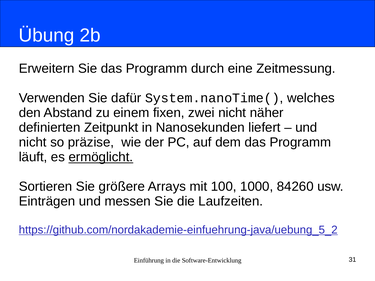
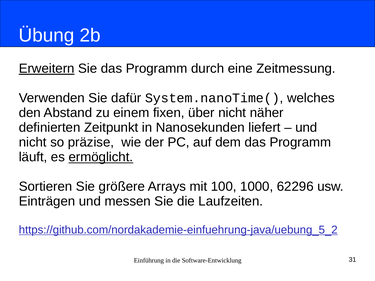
Erweitern underline: none -> present
zwei: zwei -> über
84260: 84260 -> 62296
